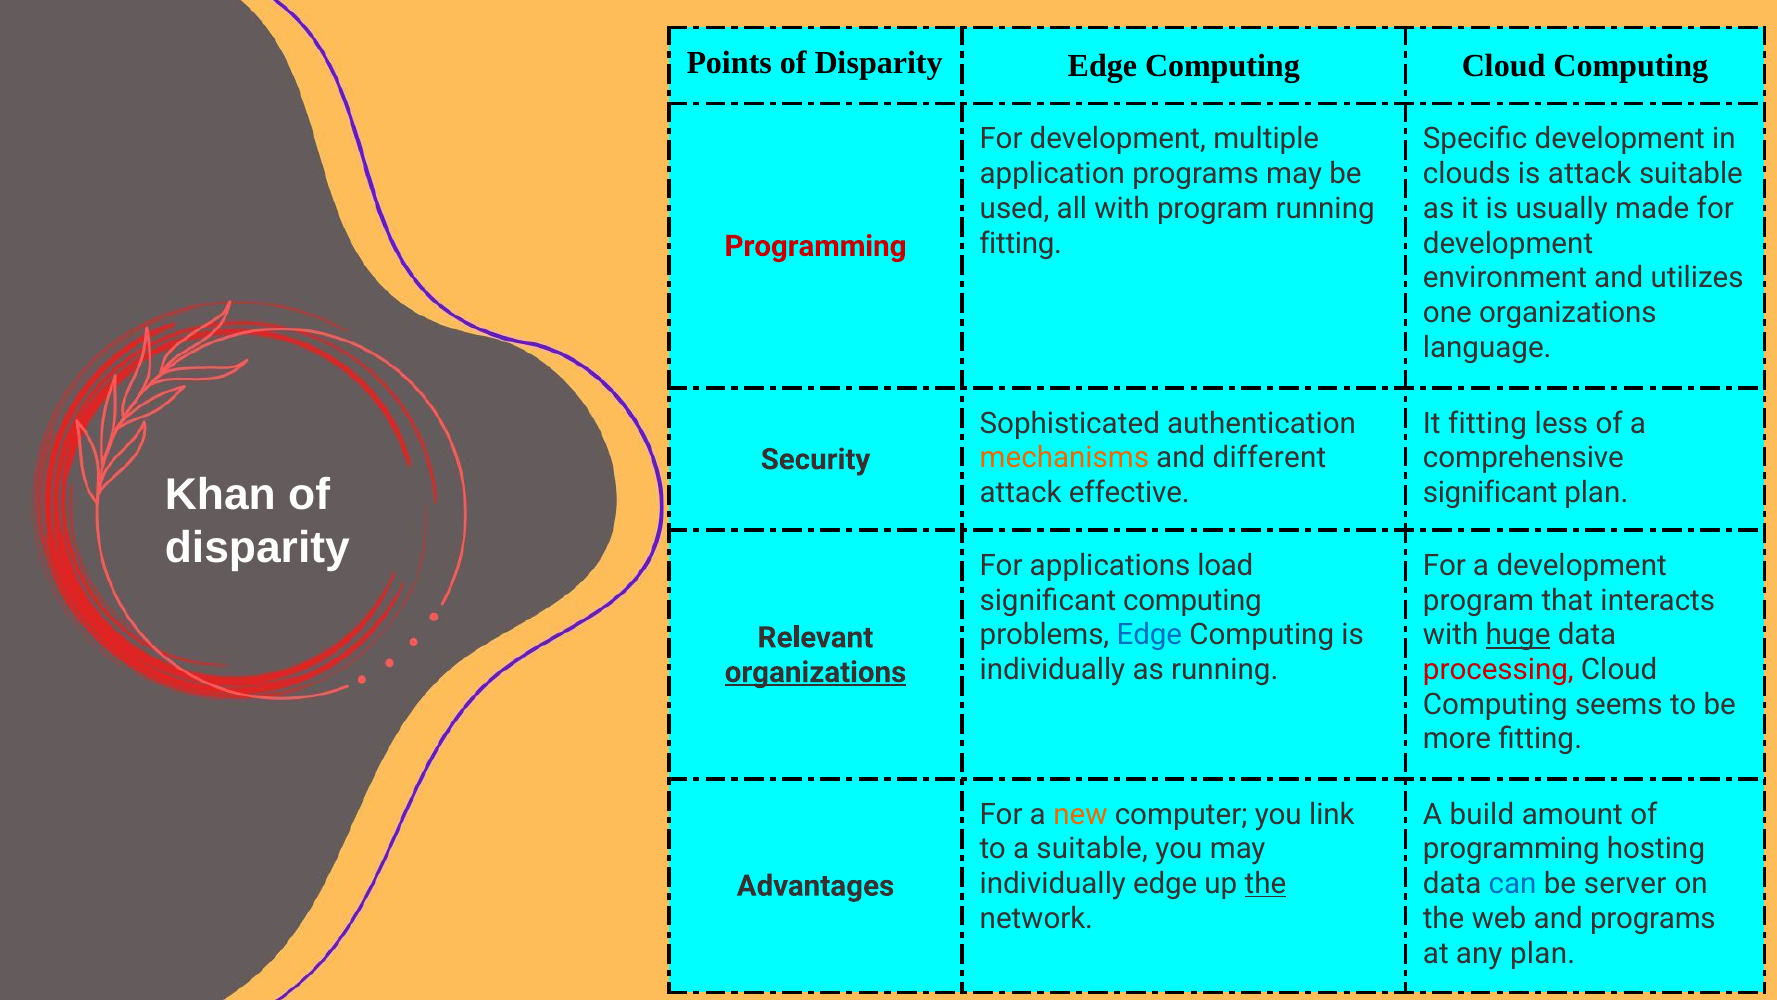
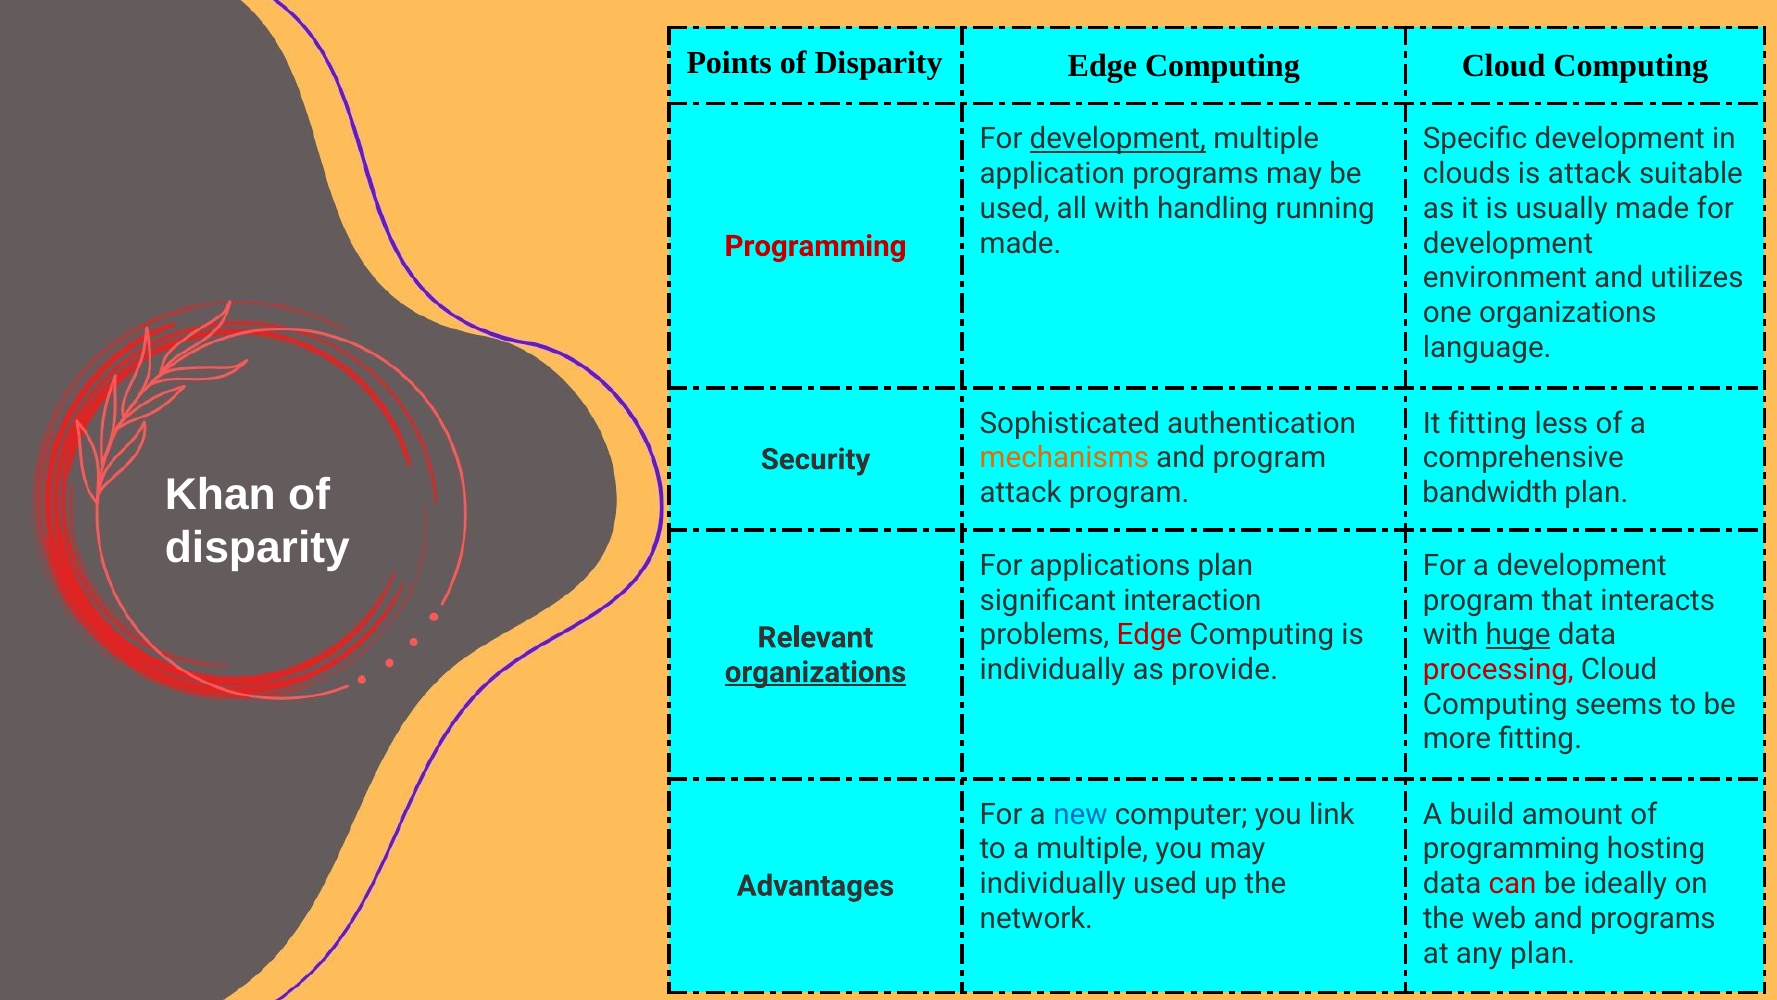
development at (1118, 139) underline: none -> present
with program: program -> handling
fitting at (1021, 243): fitting -> made
and different: different -> program
attack effective: effective -> program
significant at (1490, 493): significant -> bandwidth
applications load: load -> plan
significant computing: computing -> interaction
Edge at (1149, 635) colour: blue -> red
as running: running -> provide
new colour: orange -> blue
a suitable: suitable -> multiple
individually edge: edge -> used
the at (1266, 883) underline: present -> none
can colour: blue -> red
server: server -> ideally
